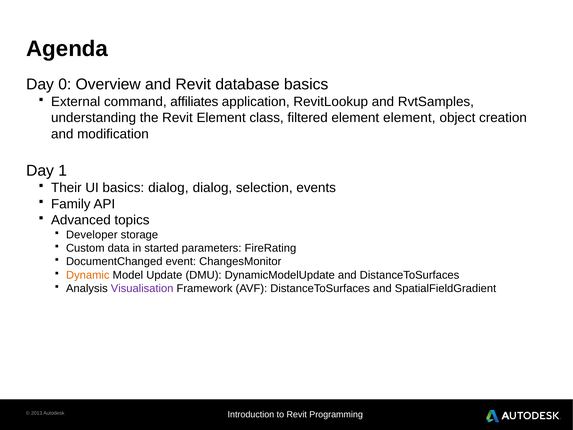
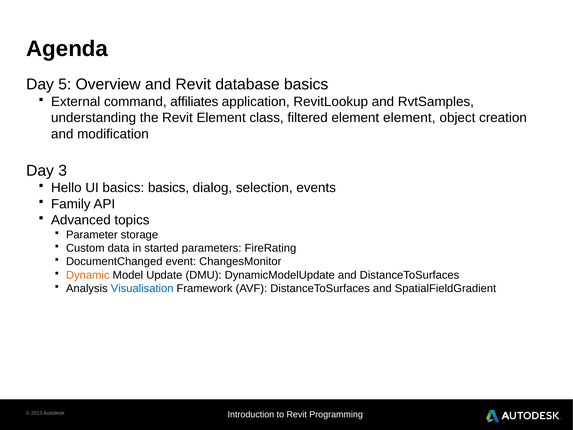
0: 0 -> 5
1: 1 -> 3
Their: Their -> Hello
basics dialog: dialog -> basics
Developer: Developer -> Parameter
Visualisation colour: purple -> blue
